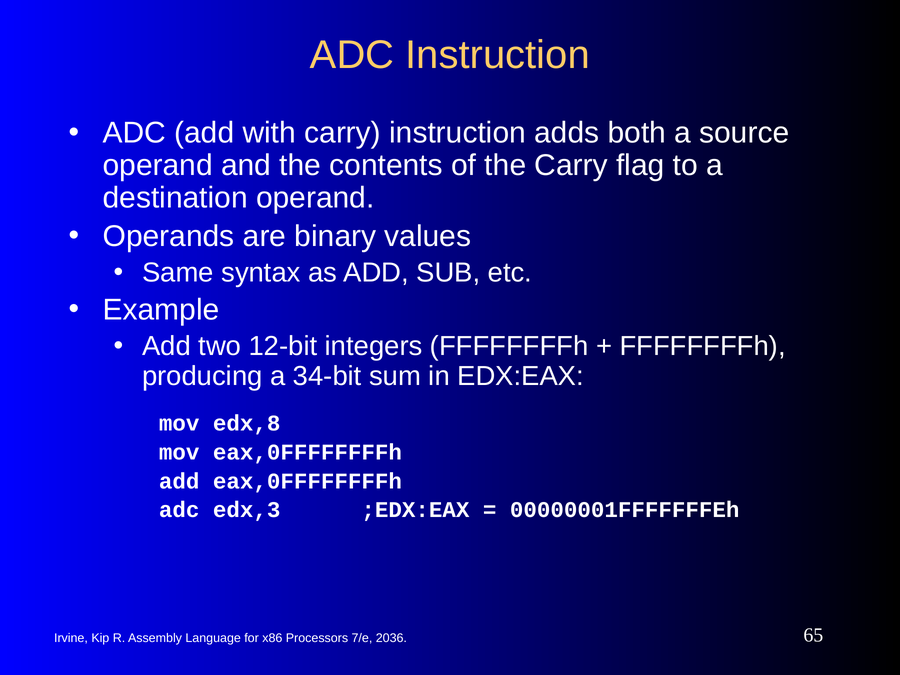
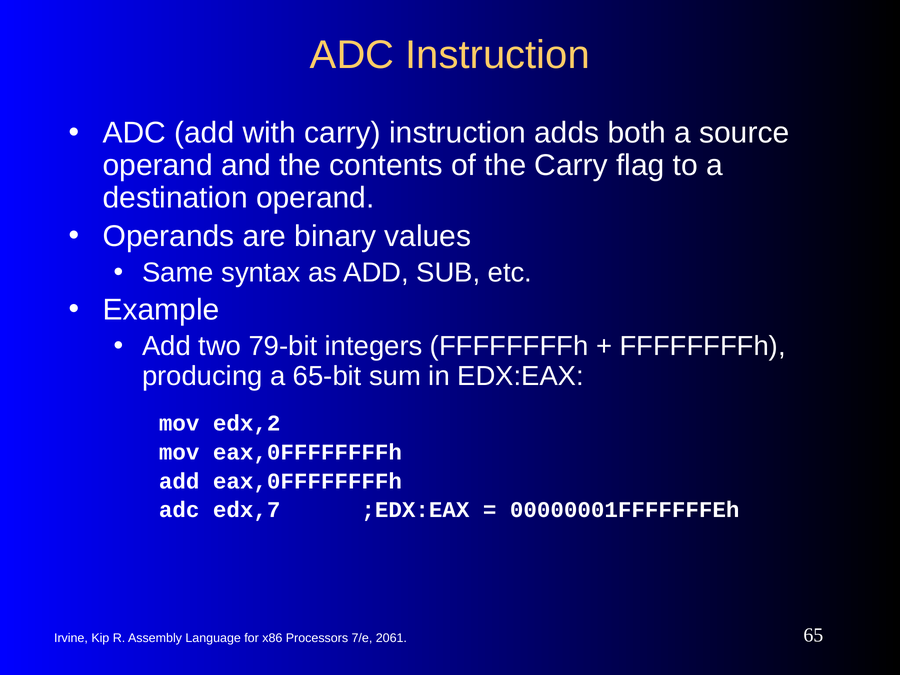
12-bit: 12-bit -> 79-bit
34-bit: 34-bit -> 65-bit
edx,8: edx,8 -> edx,2
edx,3: edx,3 -> edx,7
2036: 2036 -> 2061
